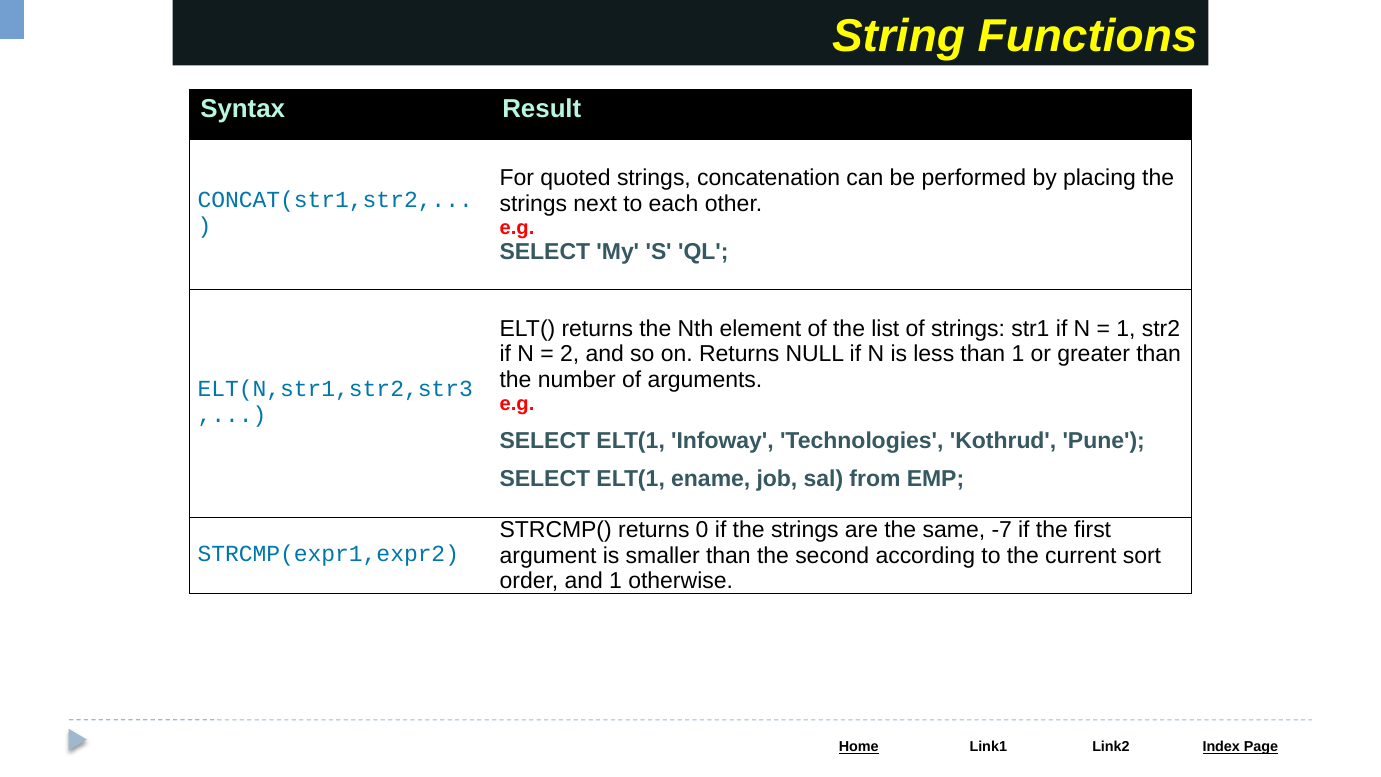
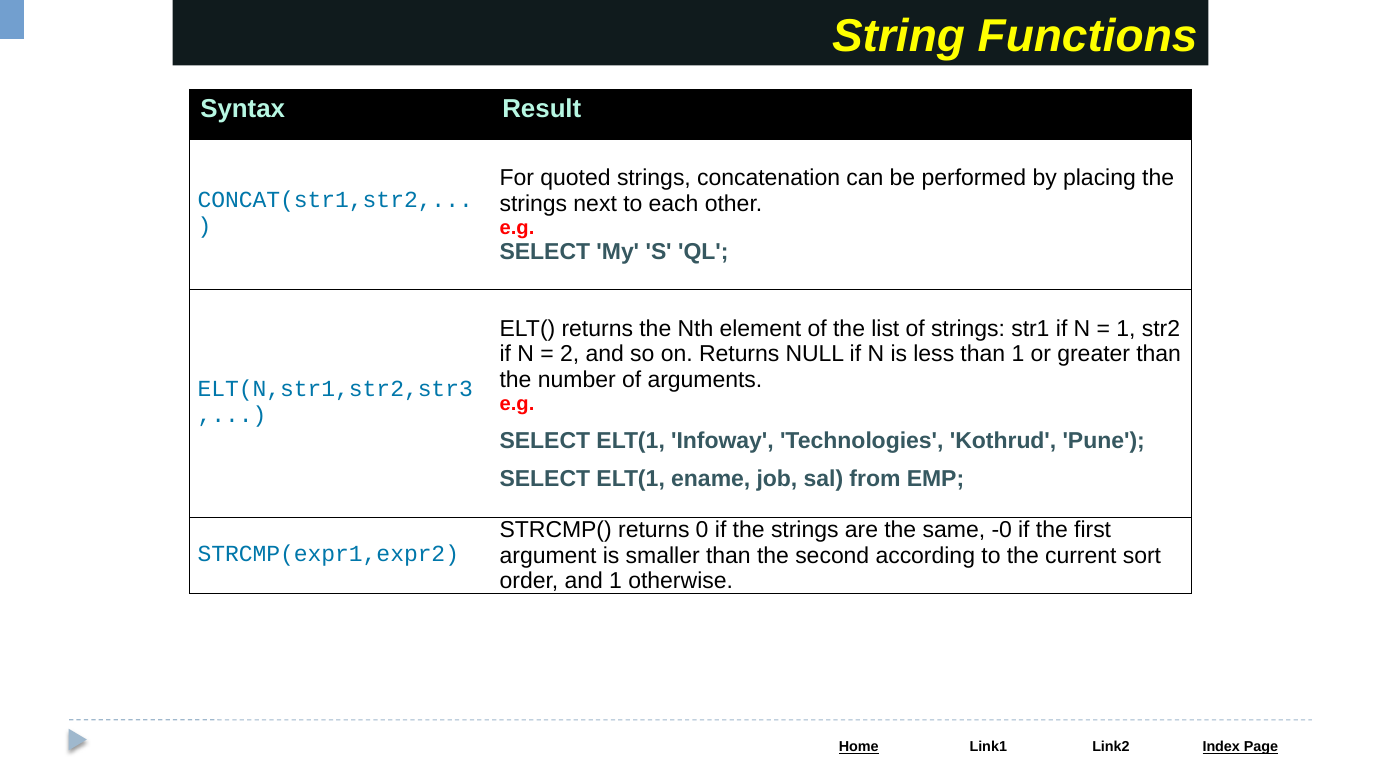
-7: -7 -> -0
